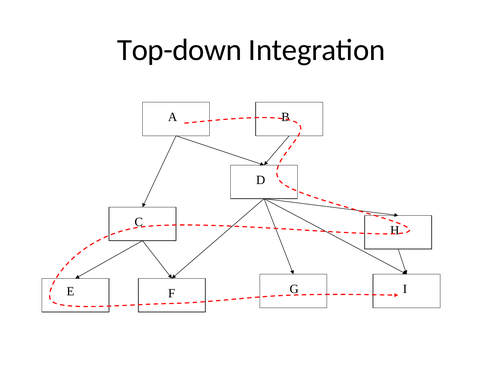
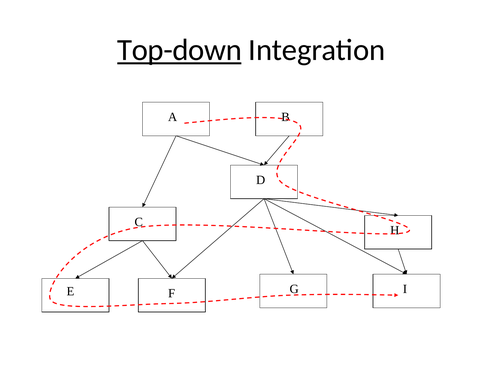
Top-down underline: none -> present
